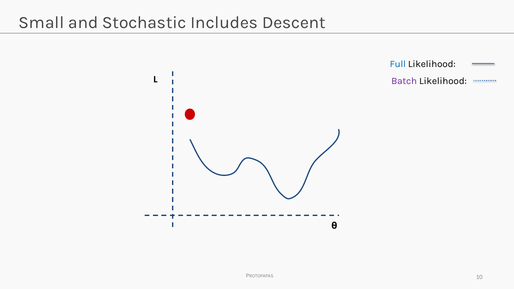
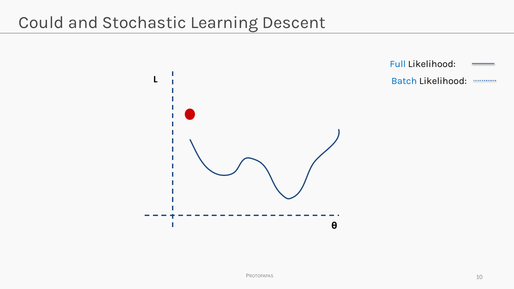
Small: Small -> Could
Includes: Includes -> Learning
Batch colour: purple -> blue
